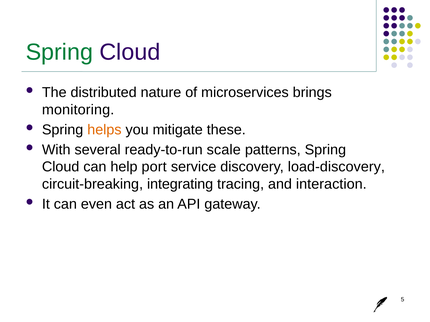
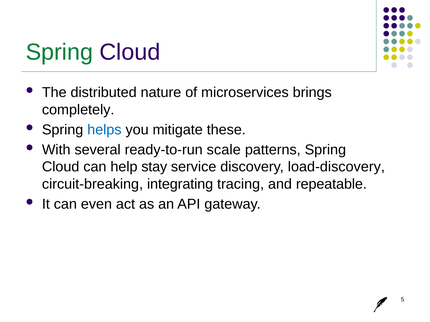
monitoring: monitoring -> completely
helps colour: orange -> blue
port: port -> stay
interaction: interaction -> repeatable
